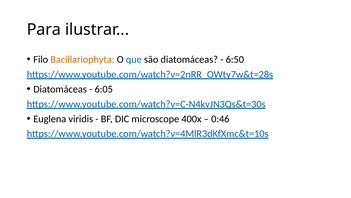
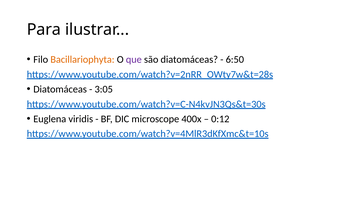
que colour: blue -> purple
6:05: 6:05 -> 3:05
0:46: 0:46 -> 0:12
